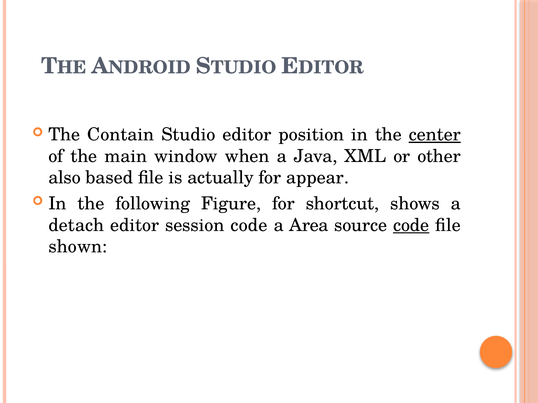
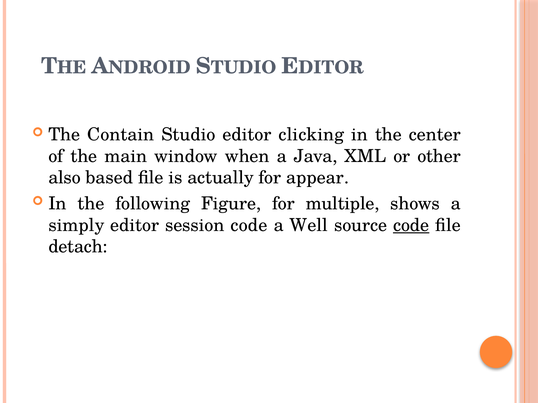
position: position -> clicking
center underline: present -> none
shortcut: shortcut -> multiple
detach: detach -> simply
Area: Area -> Well
shown: shown -> detach
